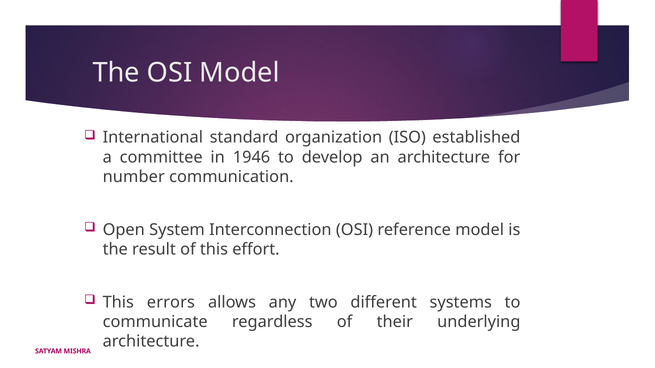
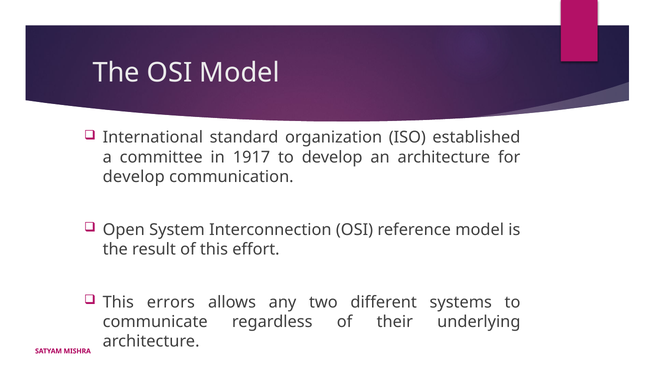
1946: 1946 -> 1917
number at (134, 177): number -> develop
